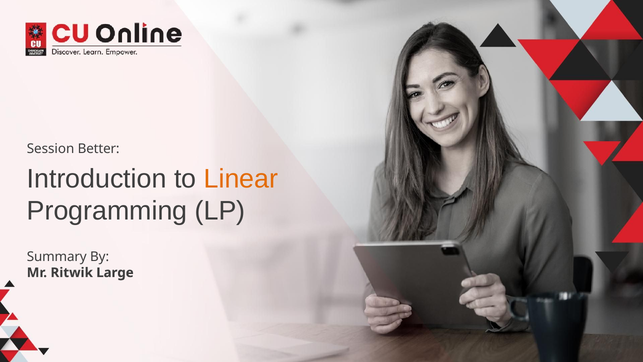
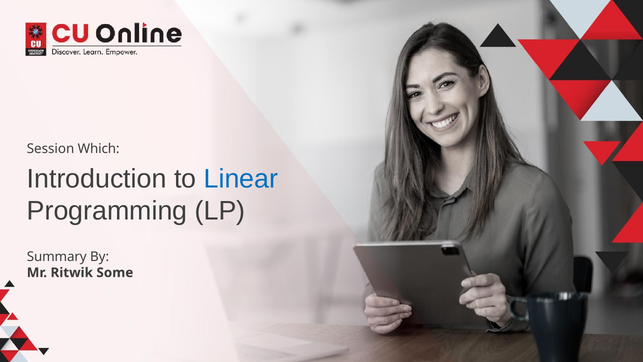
Better: Better -> Which
Linear colour: orange -> blue
Large: Large -> Some
